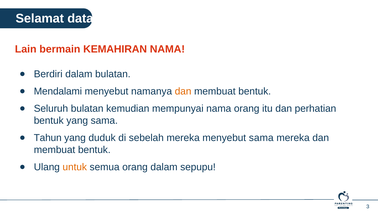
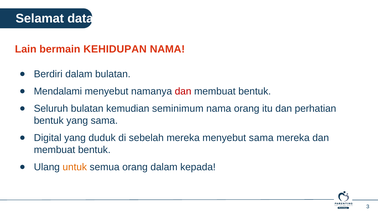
KEMAHIRAN: KEMAHIRAN -> KEHIDUPAN
dan at (183, 91) colour: orange -> red
mempunyai: mempunyai -> seminimum
Tahun: Tahun -> Digital
sepupu: sepupu -> kepada
